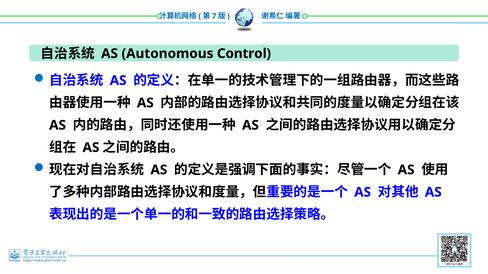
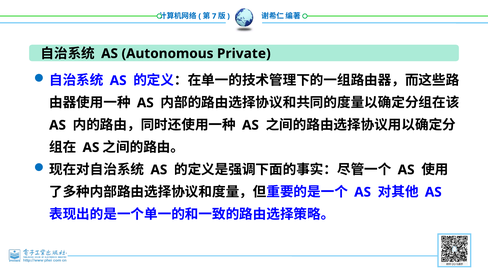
Control: Control -> Private
